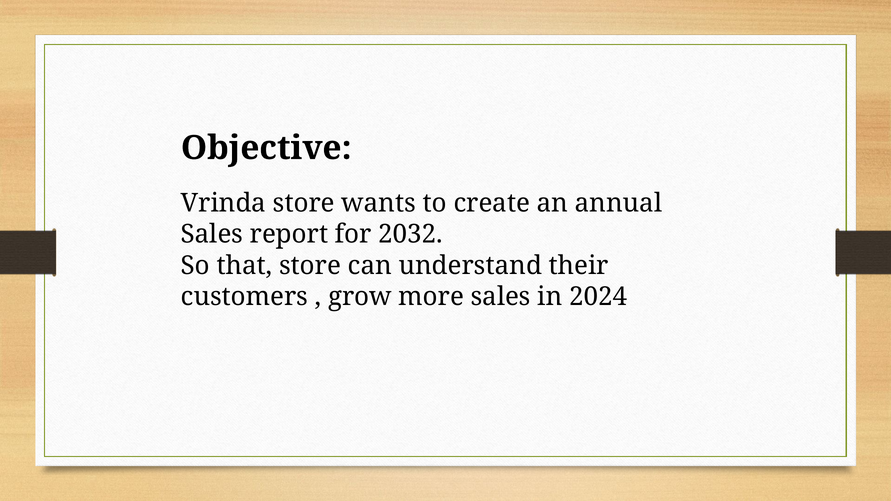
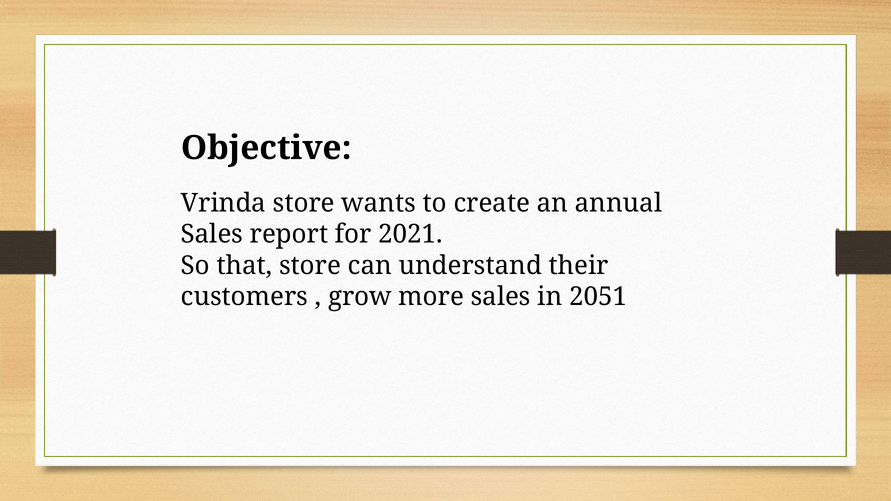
2032: 2032 -> 2021
2024: 2024 -> 2051
